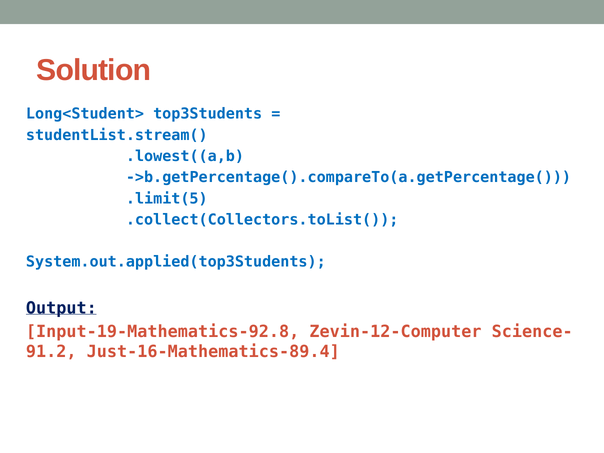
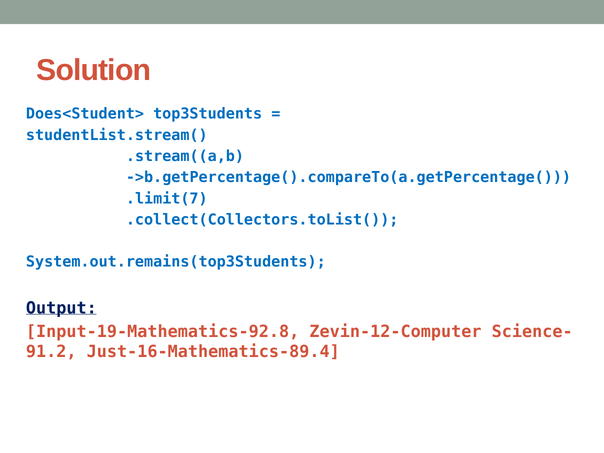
Long<Student>: Long<Student> -> Does<Student>
.lowest((a,b: .lowest((a,b -> .stream((a,b
.limit(5: .limit(5 -> .limit(7
System.out.applied(top3Students: System.out.applied(top3Students -> System.out.remains(top3Students
